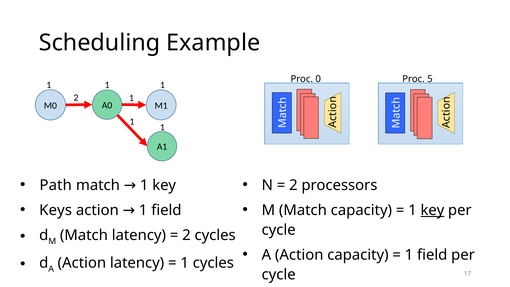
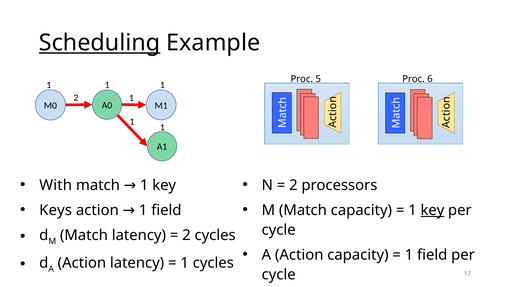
Scheduling underline: none -> present
0: 0 -> 5
5: 5 -> 6
Path: Path -> With
